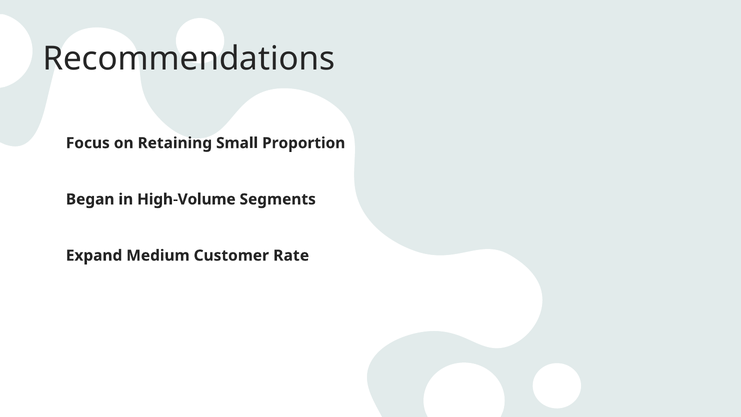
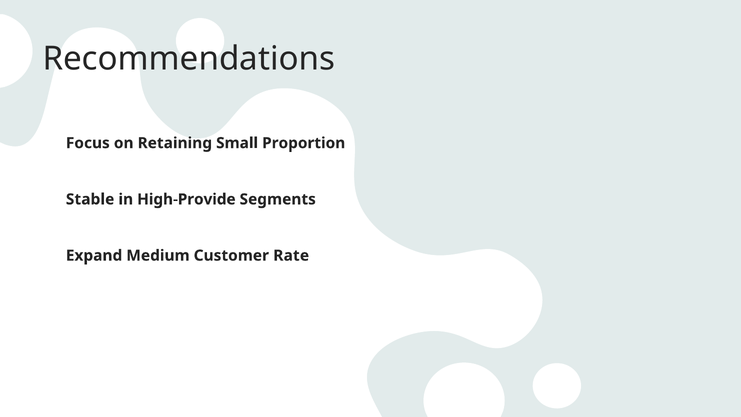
Began: Began -> Stable
High-Volume: High-Volume -> High-Provide
